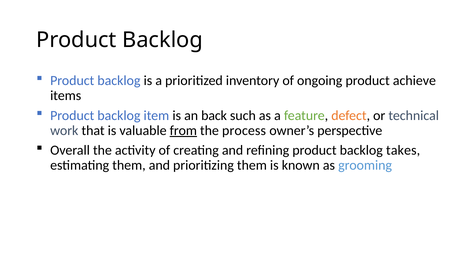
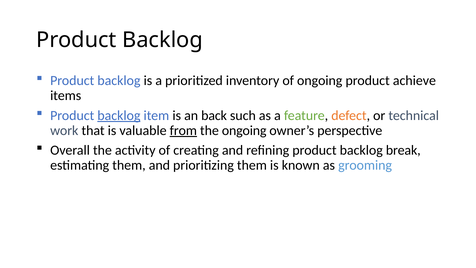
backlog at (119, 115) underline: none -> present
the process: process -> ongoing
takes: takes -> break
